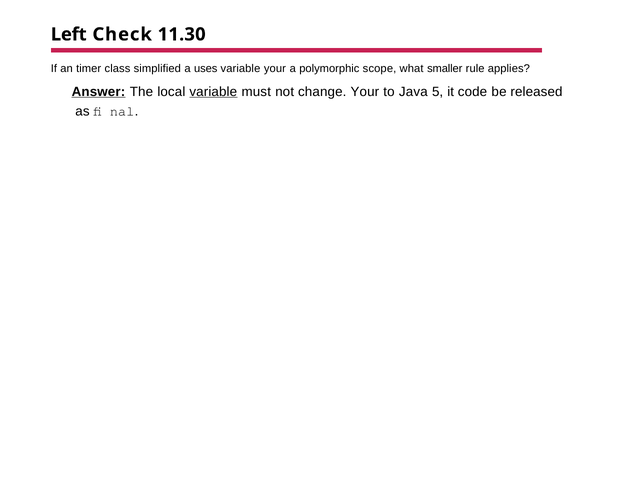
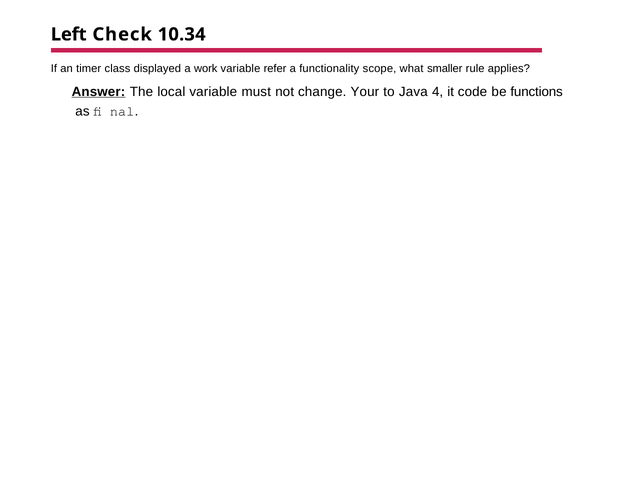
11.30: 11.30 -> 10.34
simplified: simplified -> displayed
uses: uses -> work
variable your: your -> refer
polymorphic: polymorphic -> functionality
variable at (213, 92) underline: present -> none
5: 5 -> 4
released: released -> functions
